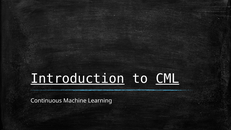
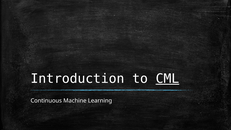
Introduction underline: present -> none
